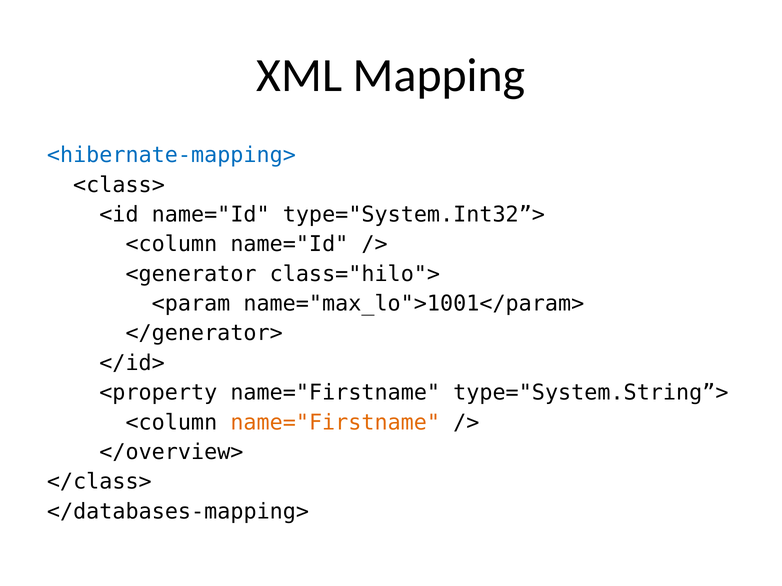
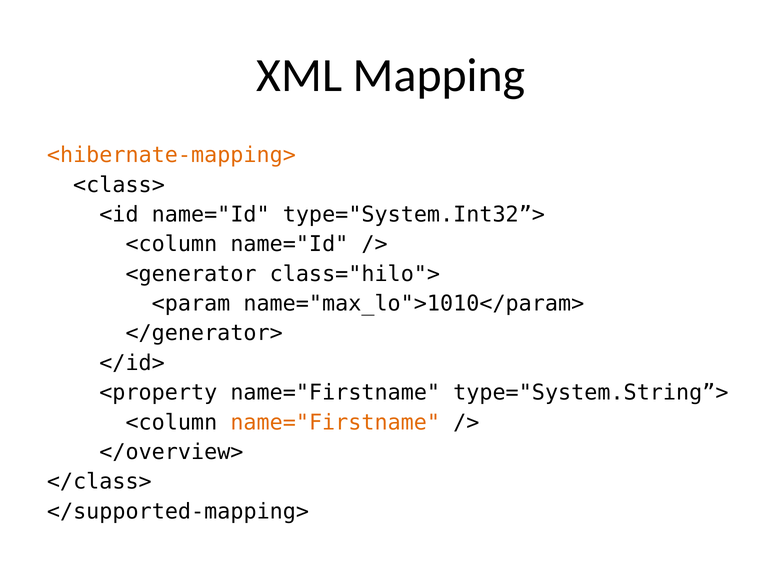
<hibernate-mapping> colour: blue -> orange
name="max_lo">1001</param>: name="max_lo">1001</param> -> name="max_lo">1010</param>
</databases-mapping>: </databases-mapping> -> </supported-mapping>
